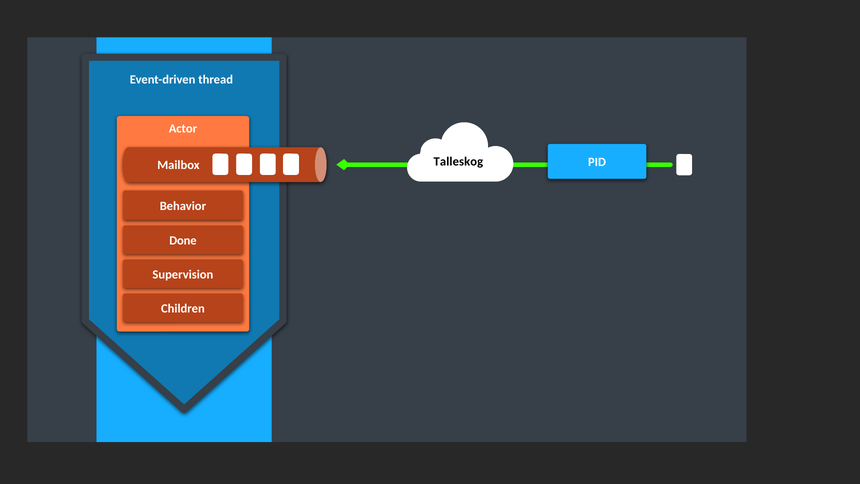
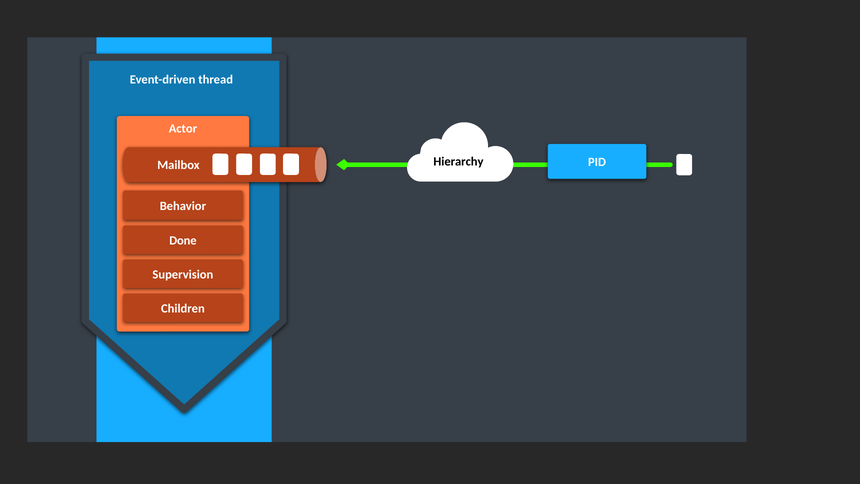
Talleskog: Talleskog -> Hierarchy
